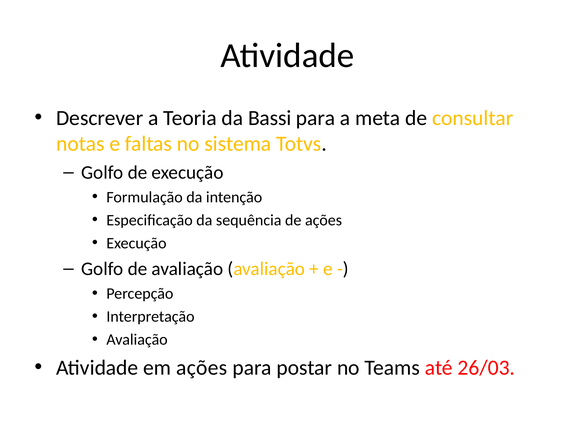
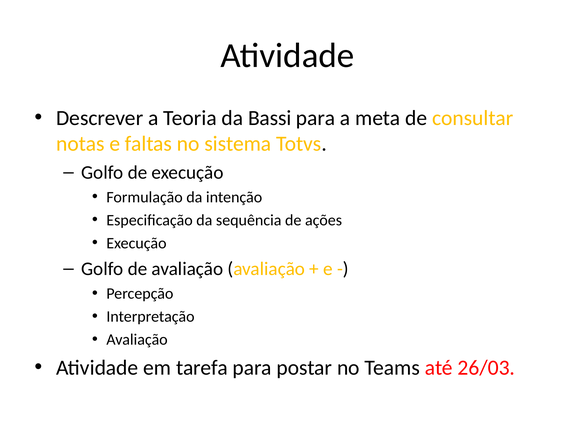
em ações: ações -> tarefa
